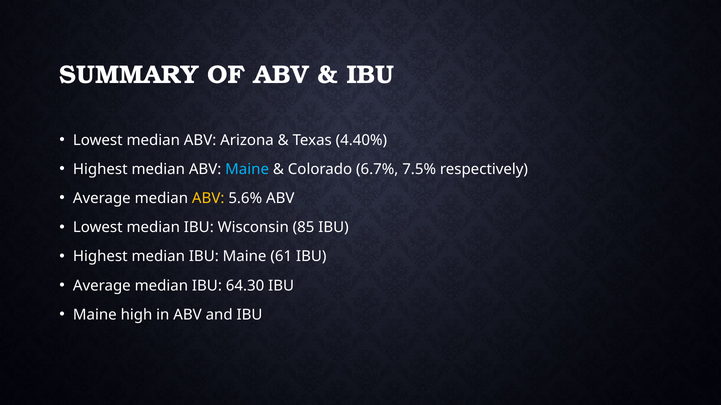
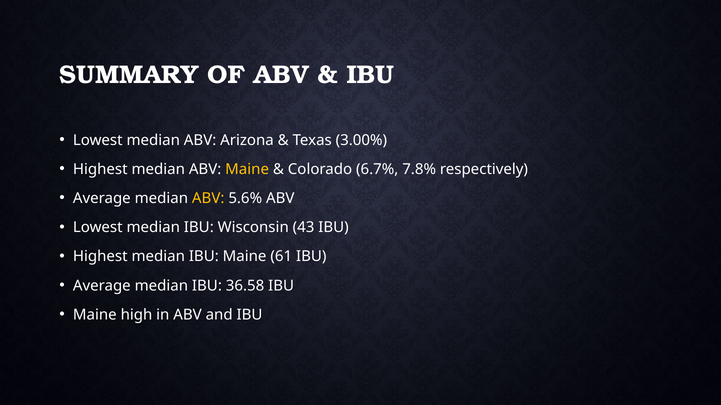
4.40%: 4.40% -> 3.00%
Maine at (247, 169) colour: light blue -> yellow
7.5%: 7.5% -> 7.8%
85: 85 -> 43
64.30: 64.30 -> 36.58
